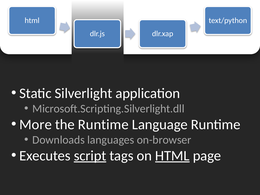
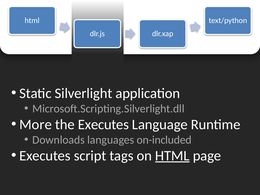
the Runtime: Runtime -> Executes
on-browser: on-browser -> on-included
script underline: present -> none
